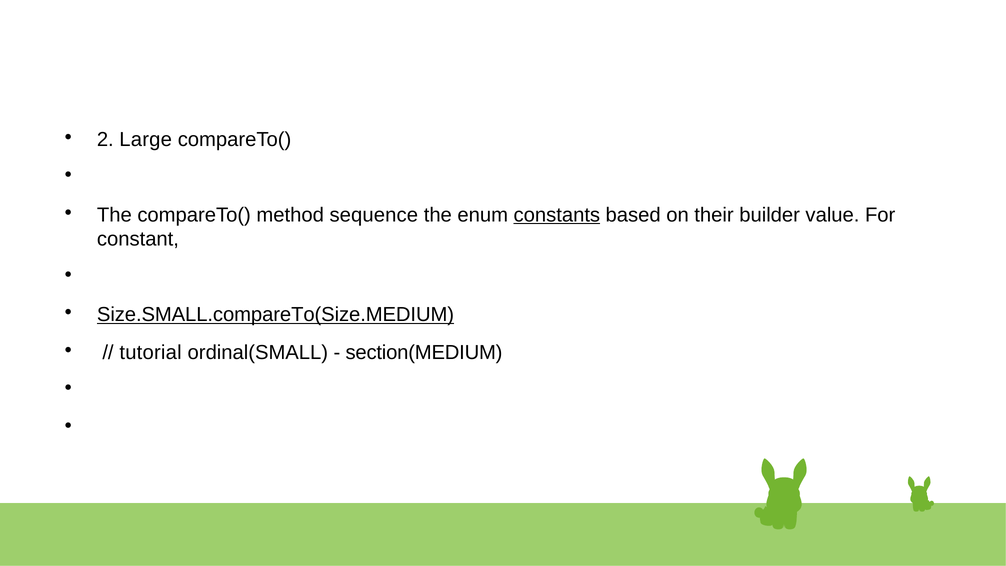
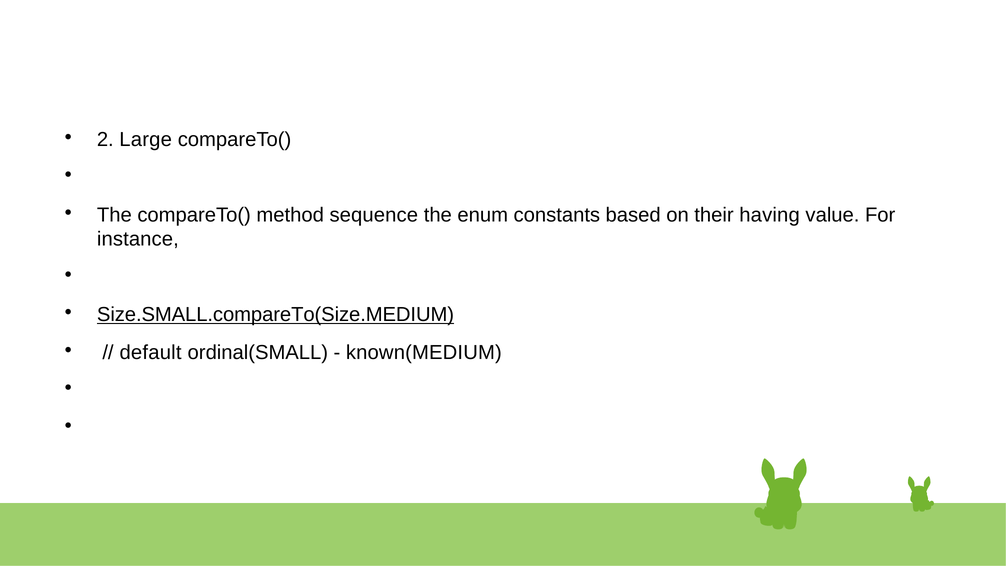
constants underline: present -> none
builder: builder -> having
constant: constant -> instance
tutorial: tutorial -> default
section(MEDIUM: section(MEDIUM -> known(MEDIUM
